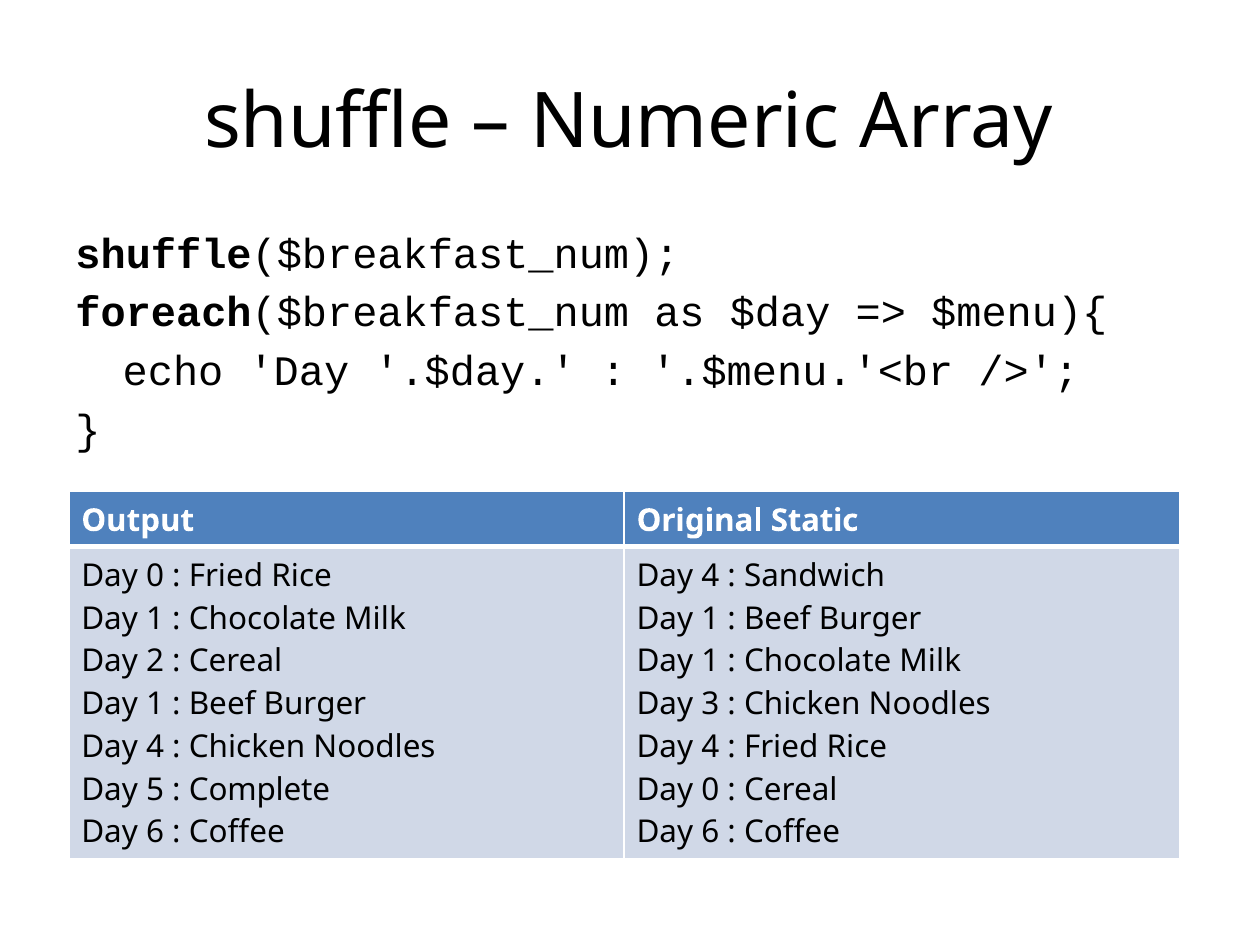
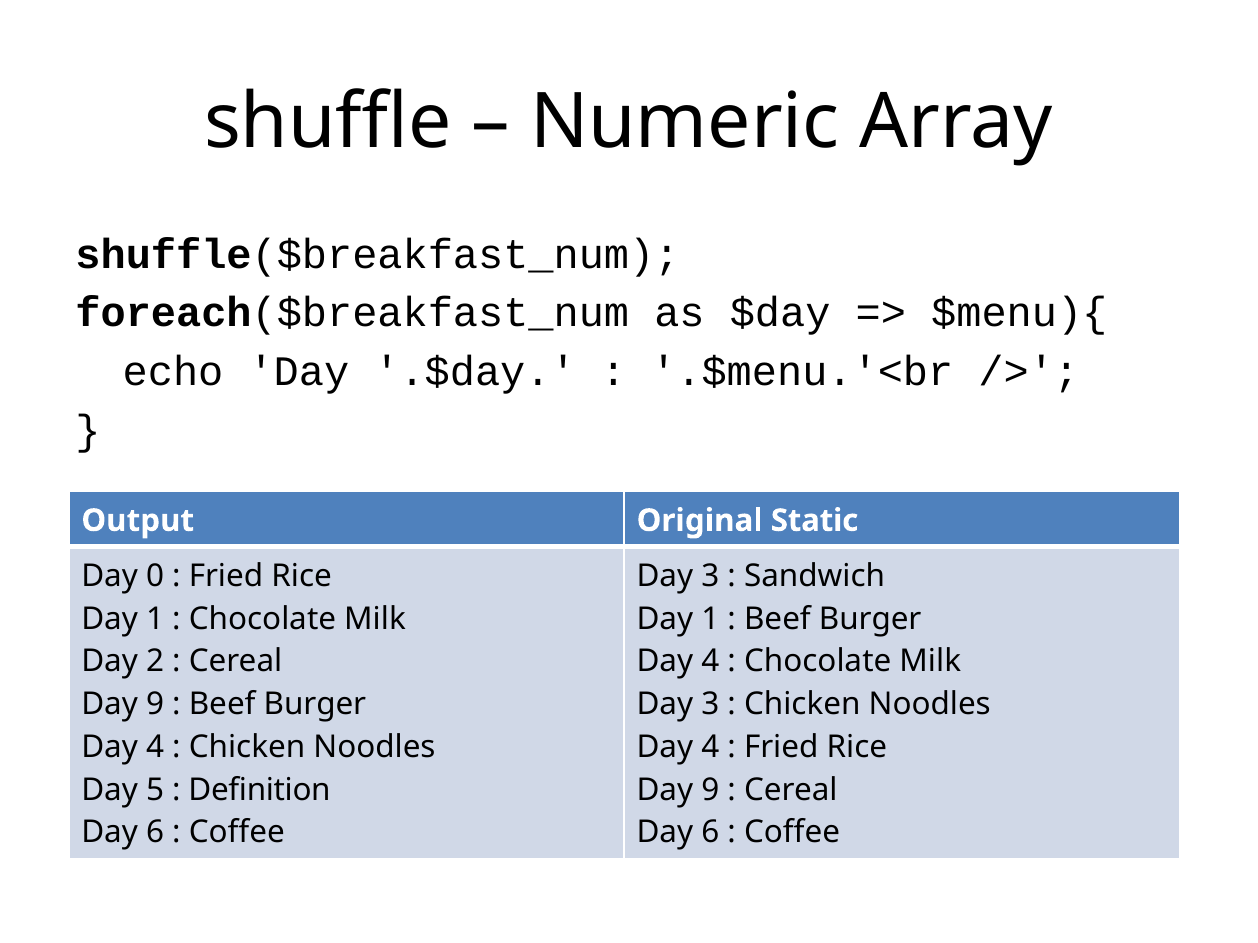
4 at (710, 576): 4 -> 3
1 at (710, 662): 1 -> 4
1 at (155, 705): 1 -> 9
Complete: Complete -> Definition
0 at (710, 790): 0 -> 9
